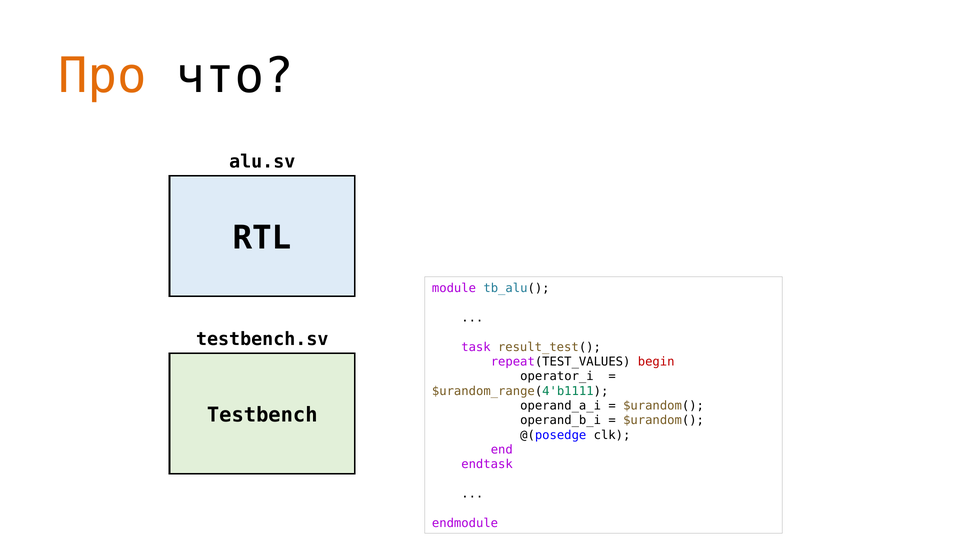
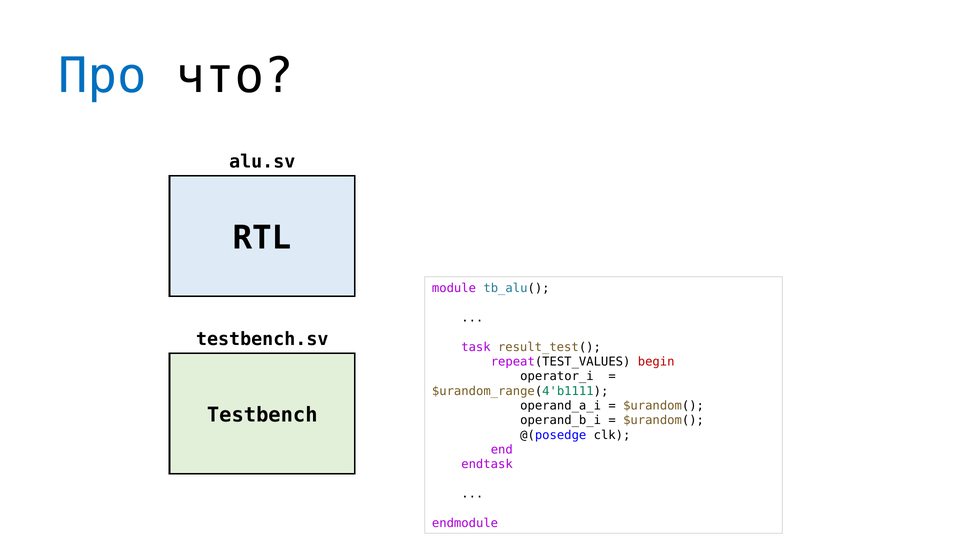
Про colour: orange -> blue
